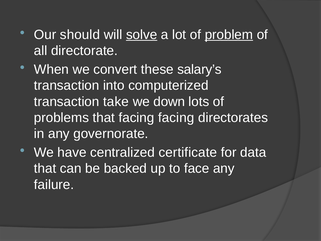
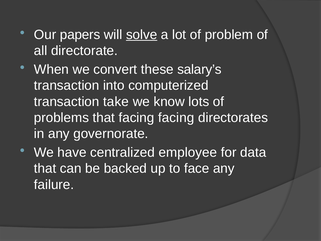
should: should -> papers
problem underline: present -> none
down: down -> know
certificate: certificate -> employee
